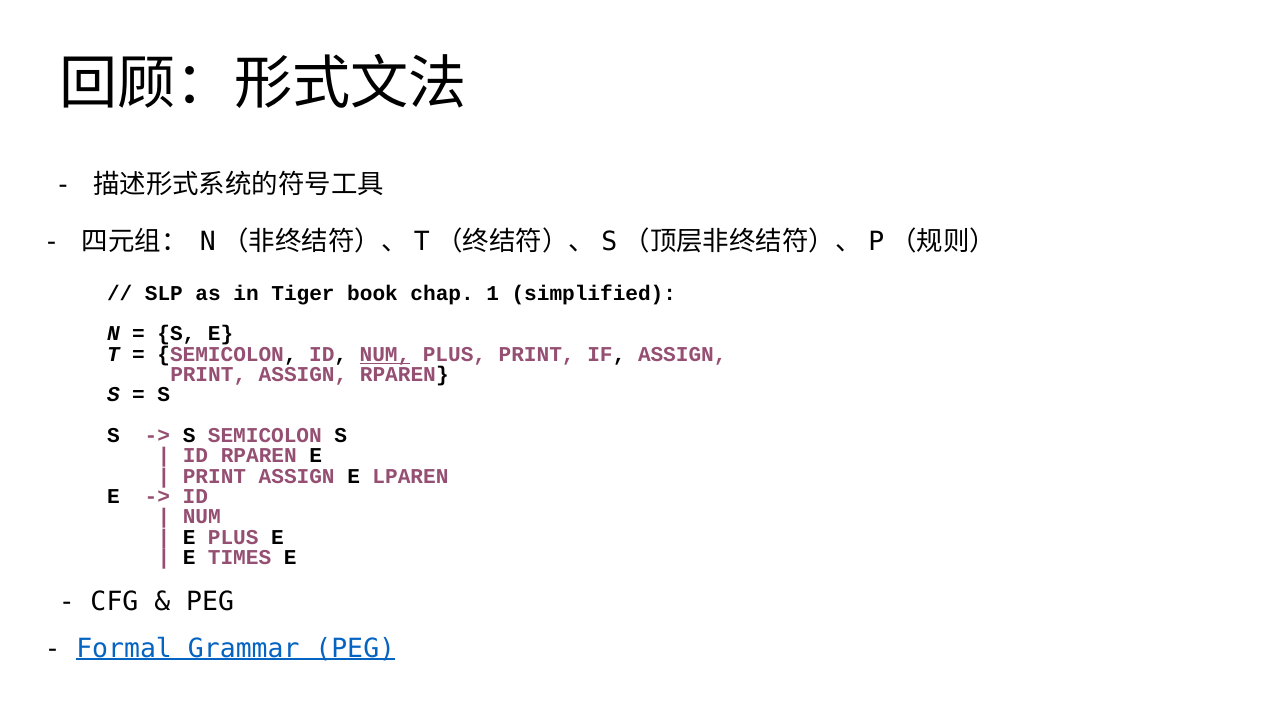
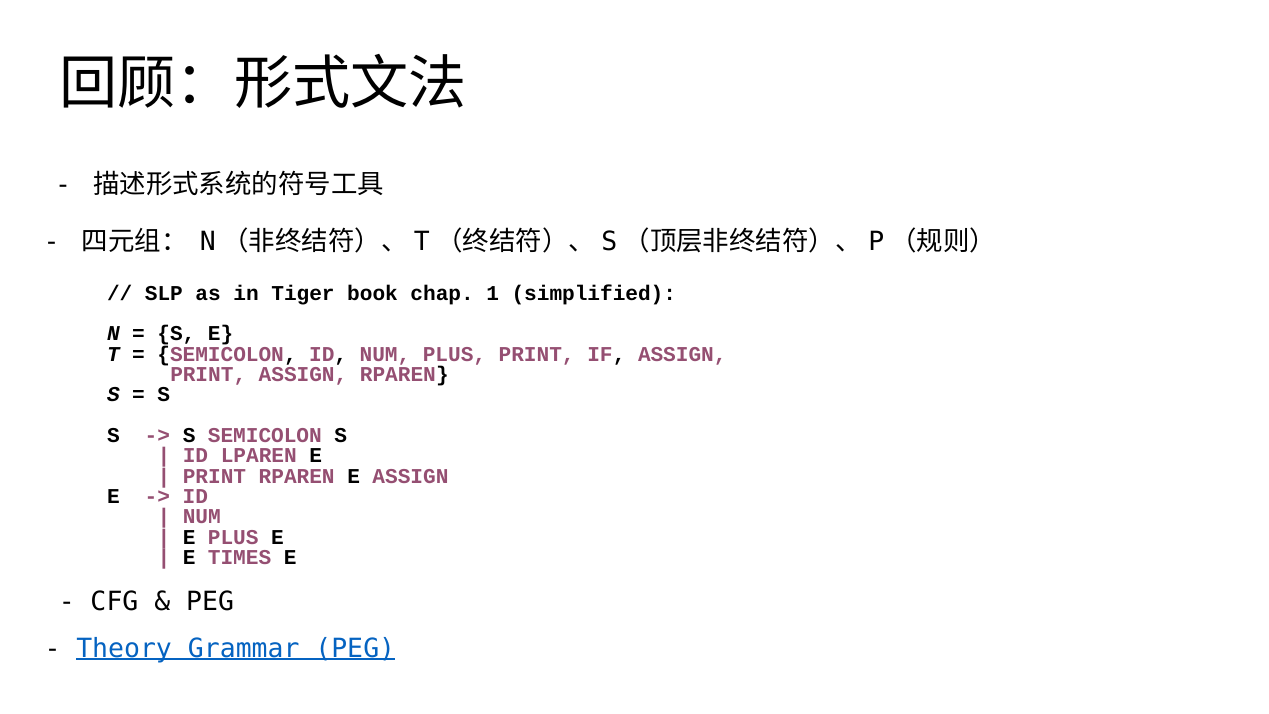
NUM at (385, 354) underline: present -> none
ID RPAREN: RPAREN -> LPAREN
ASSIGN at (297, 476): ASSIGN -> RPAREN
E LPAREN: LPAREN -> ASSIGN
Formal: Formal -> Theory
